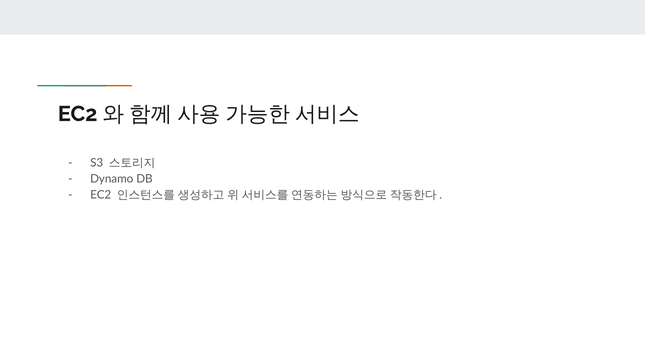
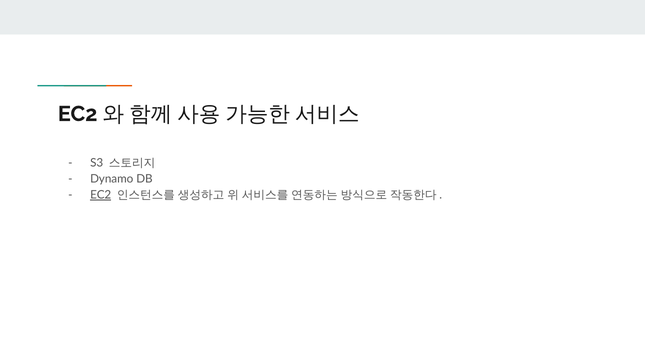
EC2 at (101, 195) underline: none -> present
